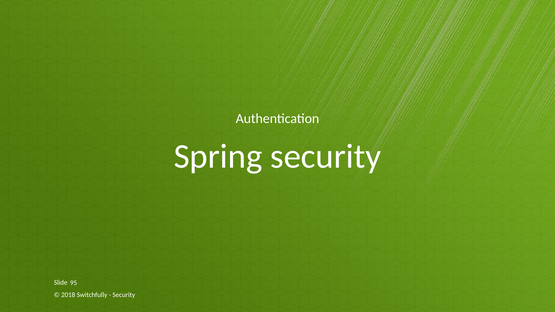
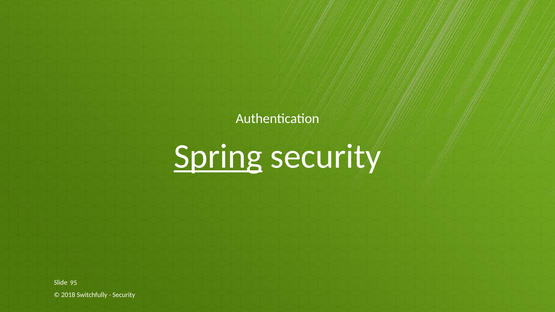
Spring underline: none -> present
